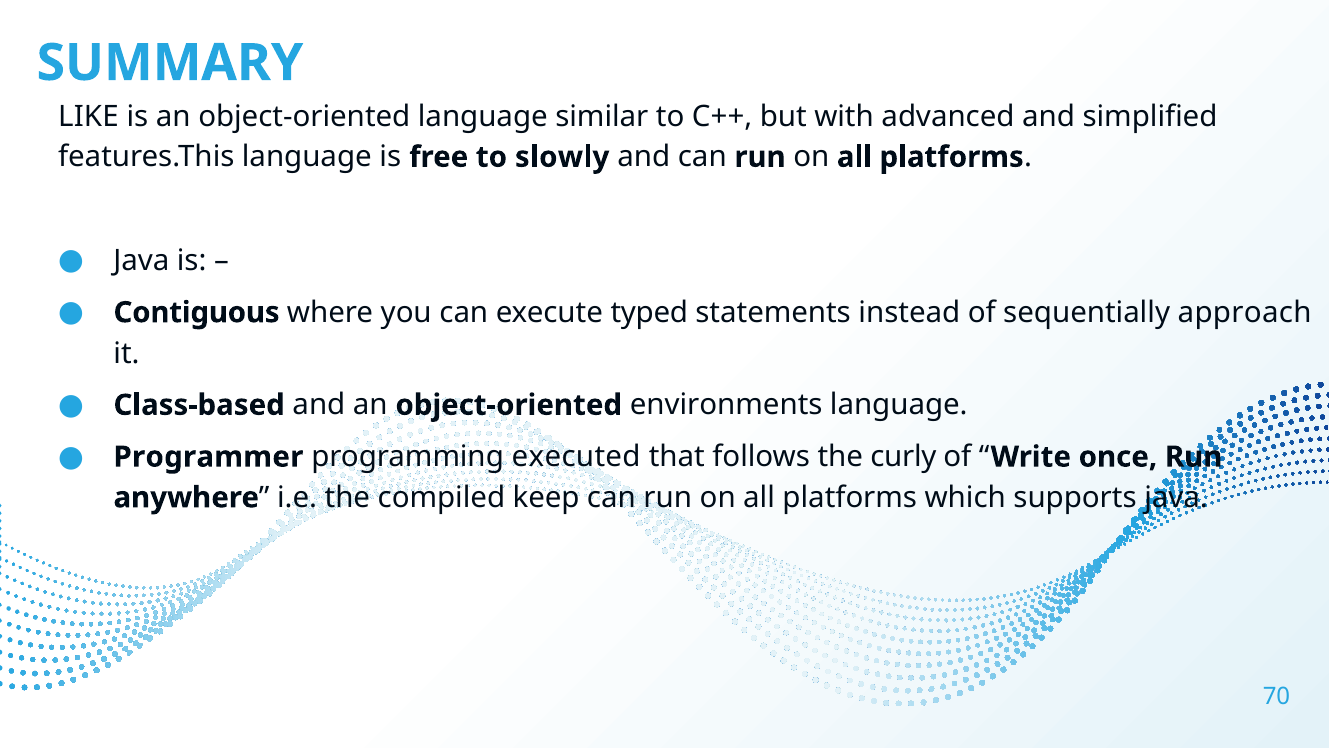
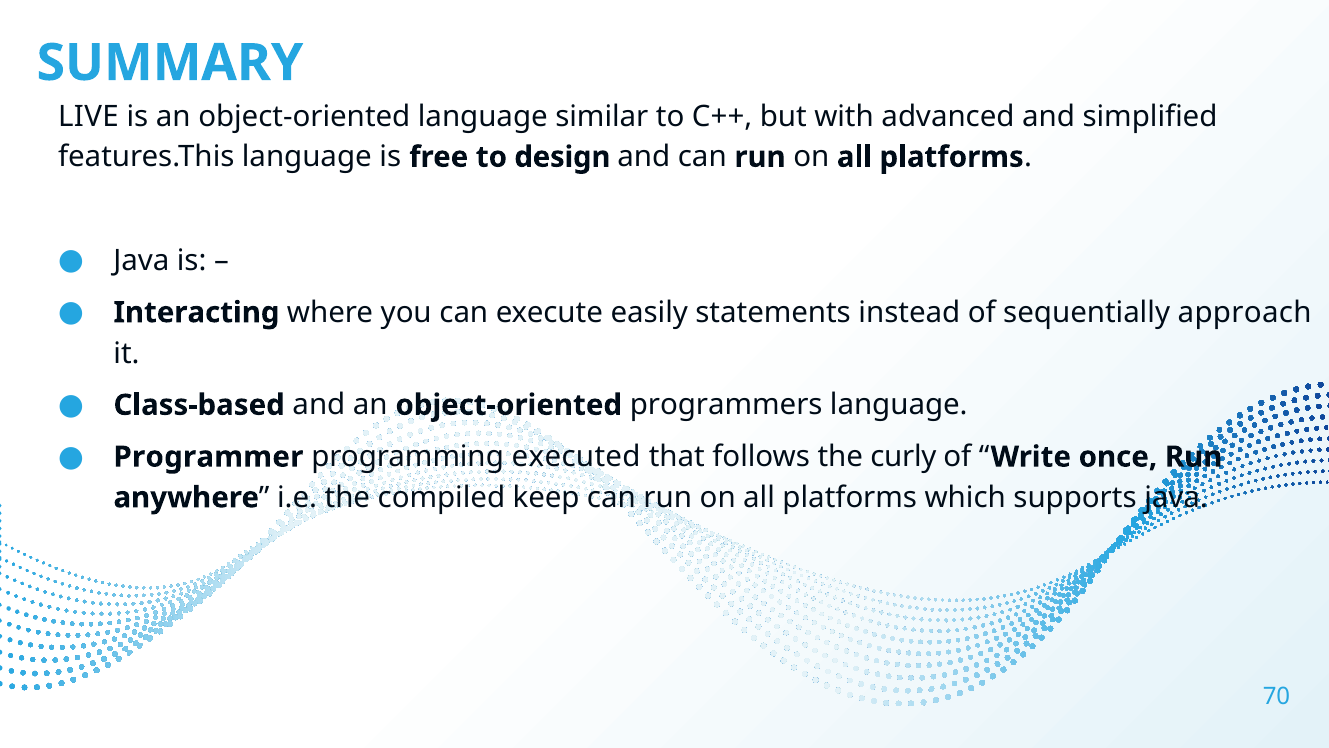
LIKE: LIKE -> LIVE
slowly: slowly -> design
Contiguous: Contiguous -> Interacting
typed: typed -> easily
environments: environments -> programmers
